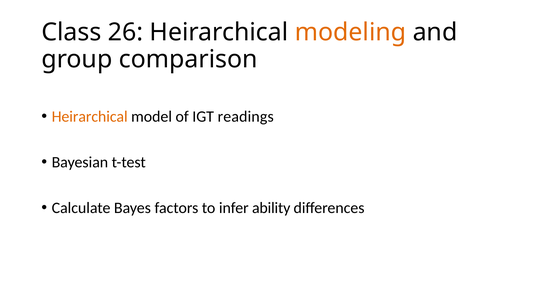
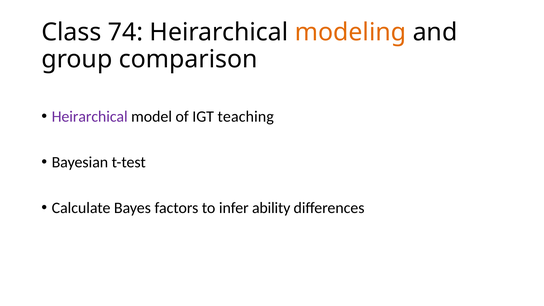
26: 26 -> 74
Heirarchical at (90, 117) colour: orange -> purple
readings: readings -> teaching
